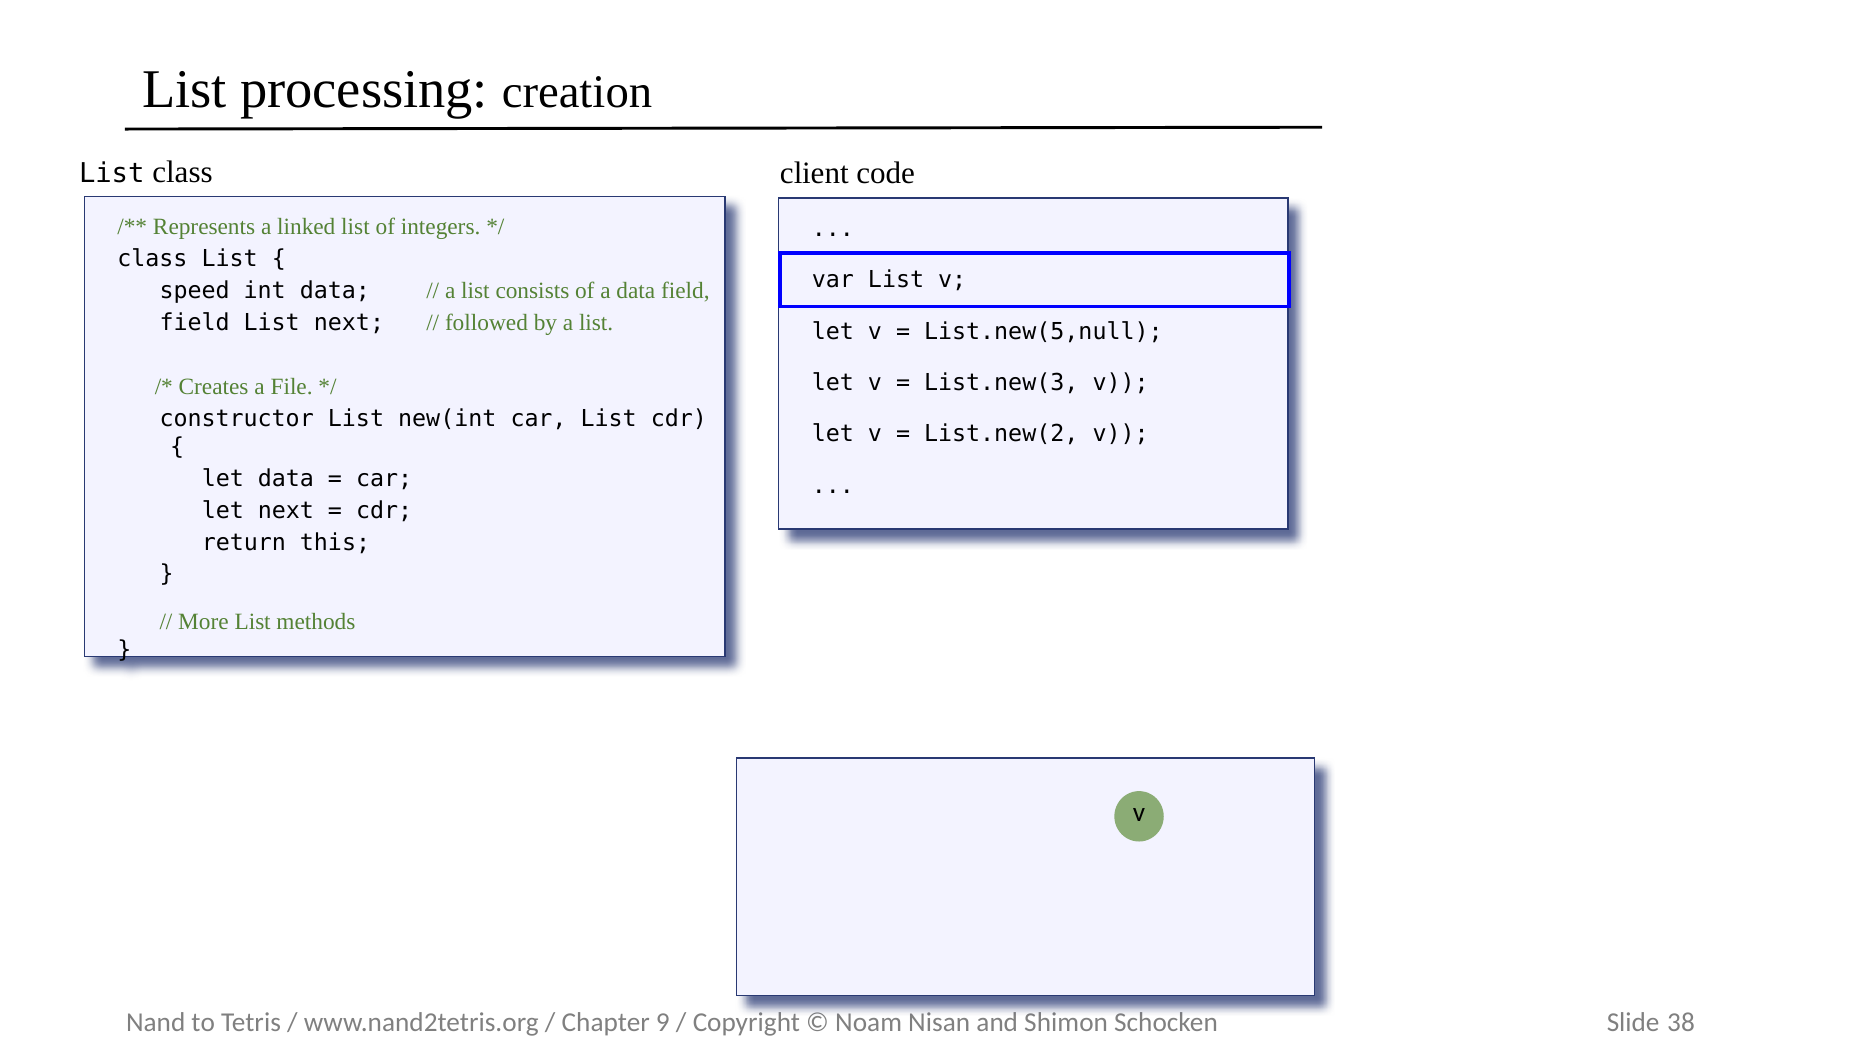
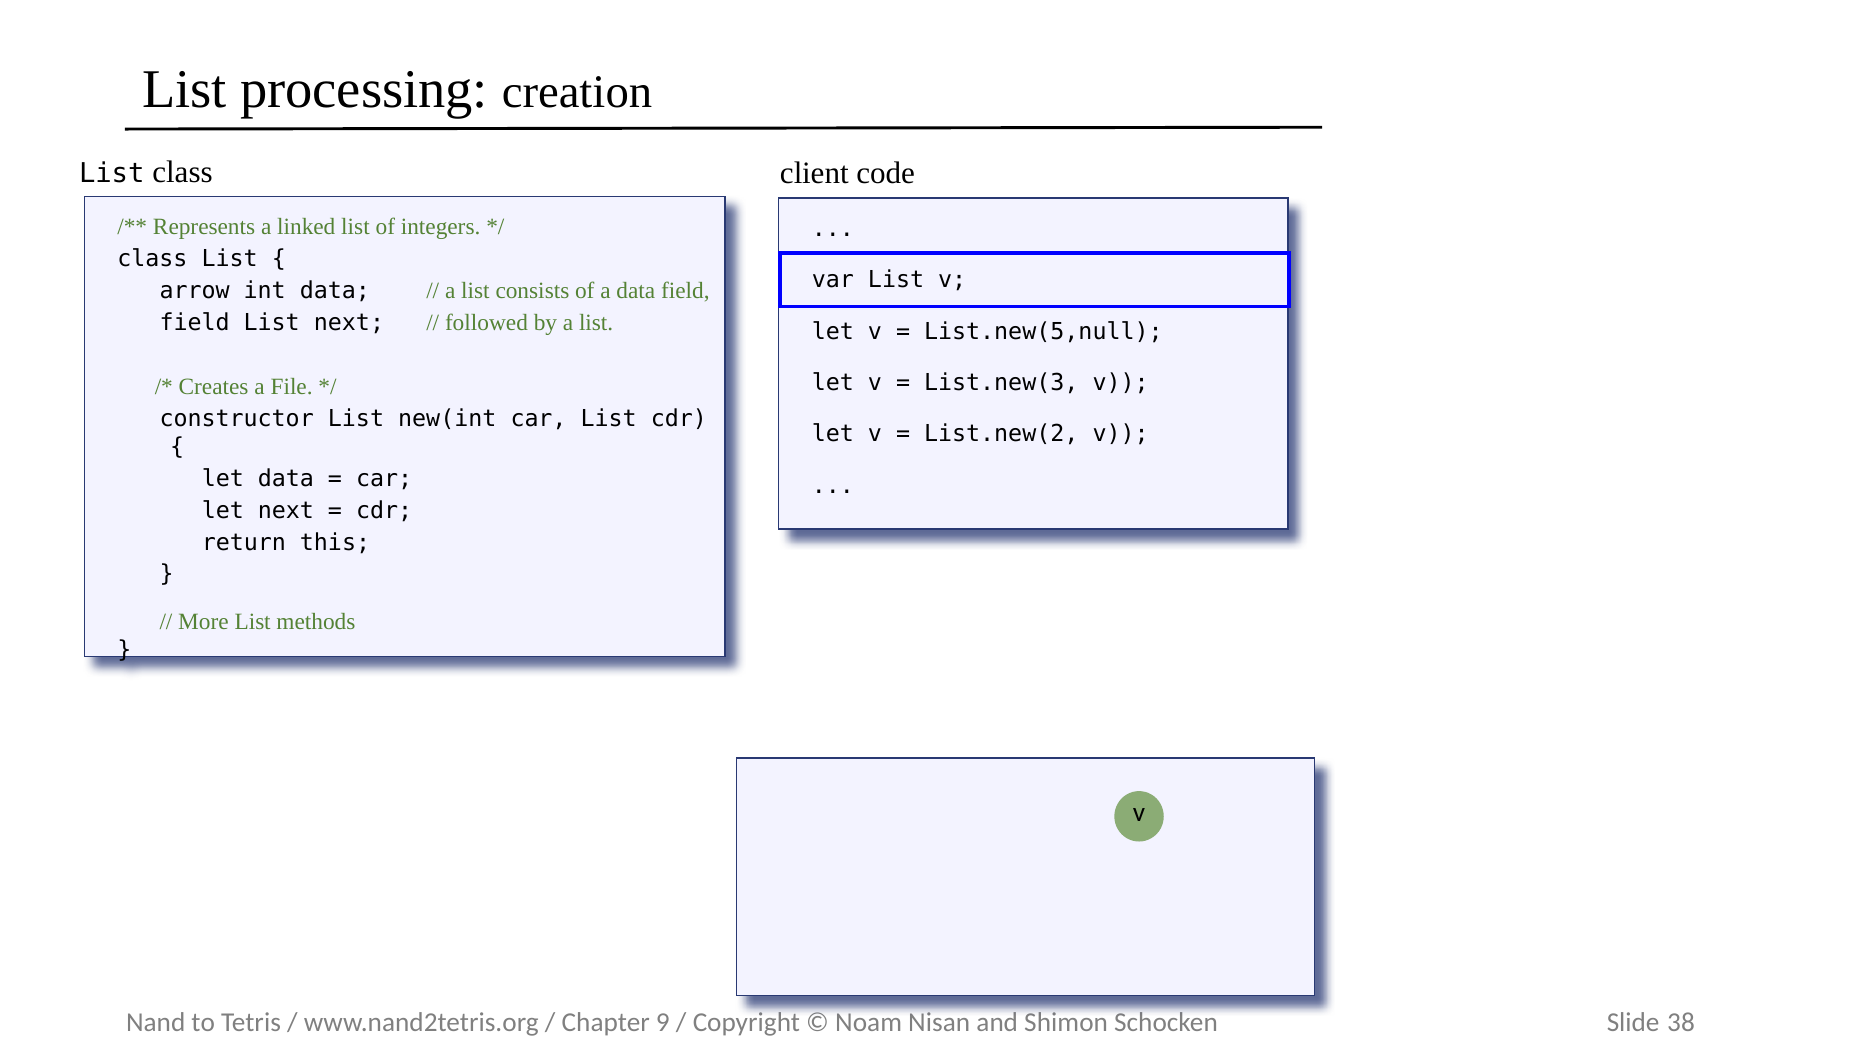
speed: speed -> arrow
